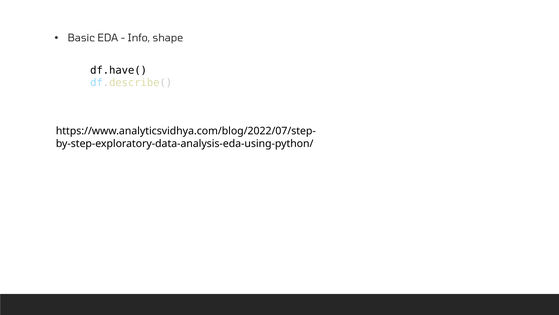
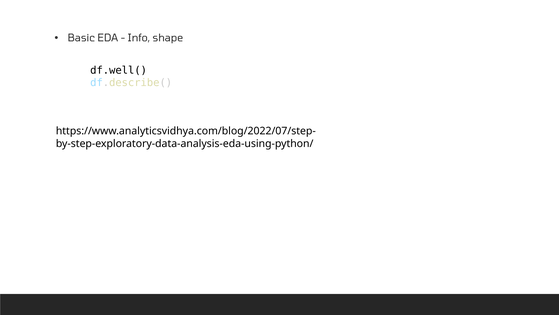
df.have(: df.have( -> df.well(
